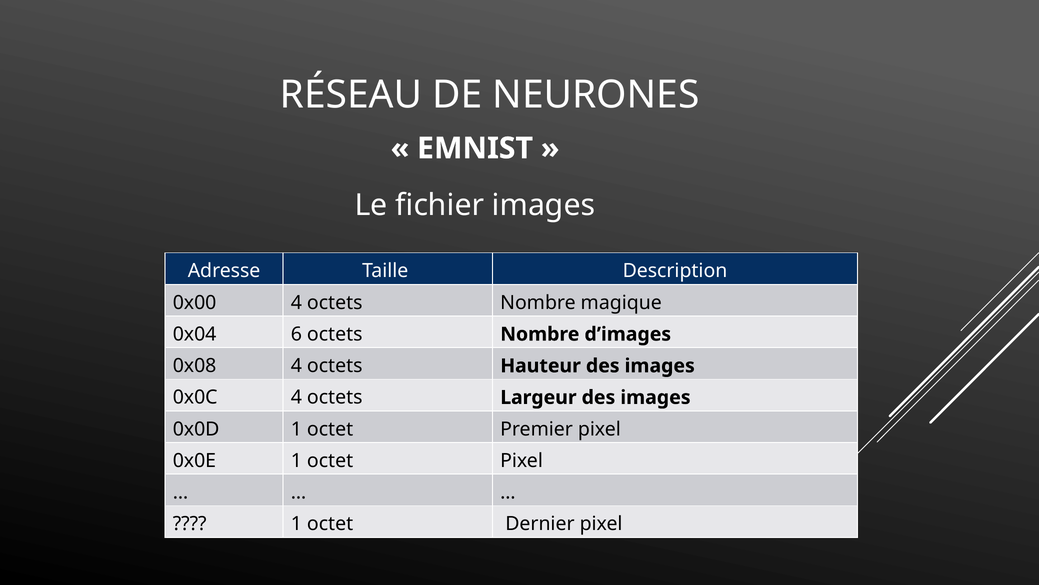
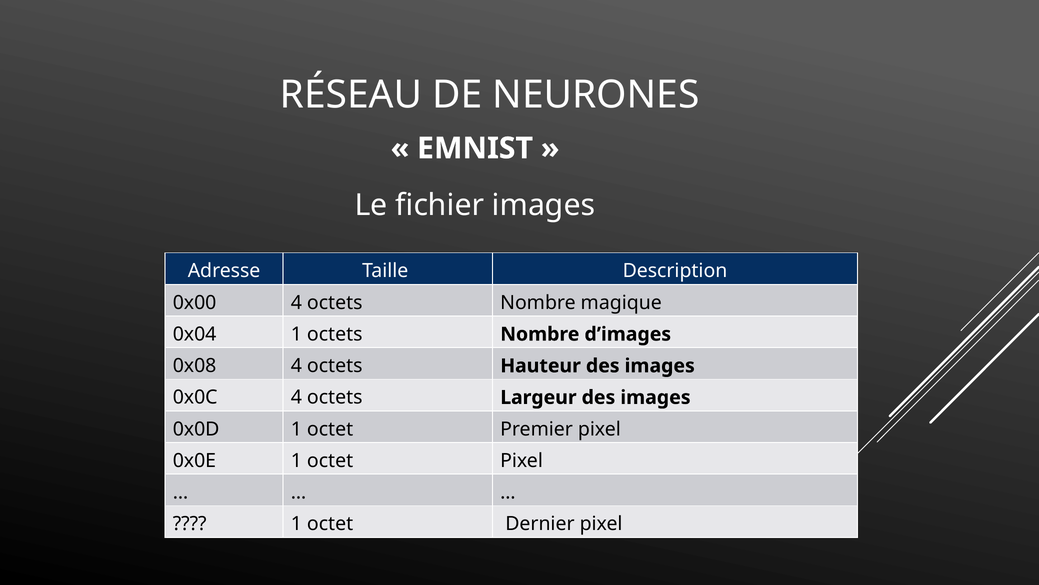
0x04 6: 6 -> 1
